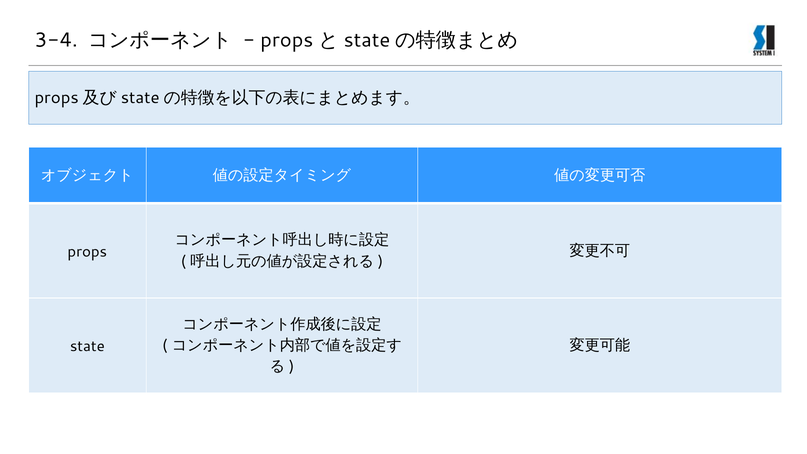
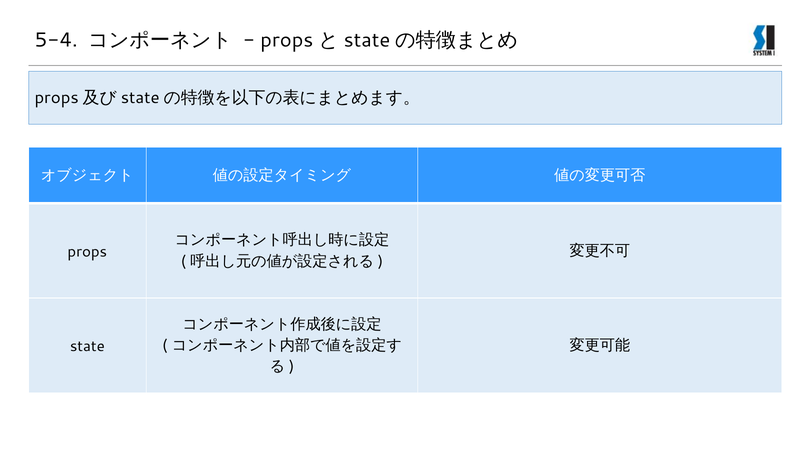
3-4: 3-4 -> 5-4
